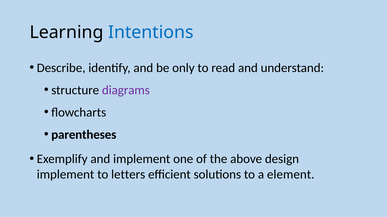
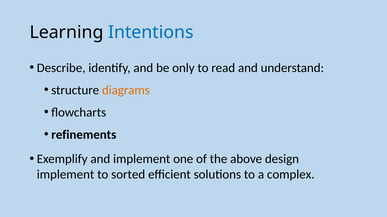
diagrams colour: purple -> orange
parentheses: parentheses -> refinements
letters: letters -> sorted
element: element -> complex
